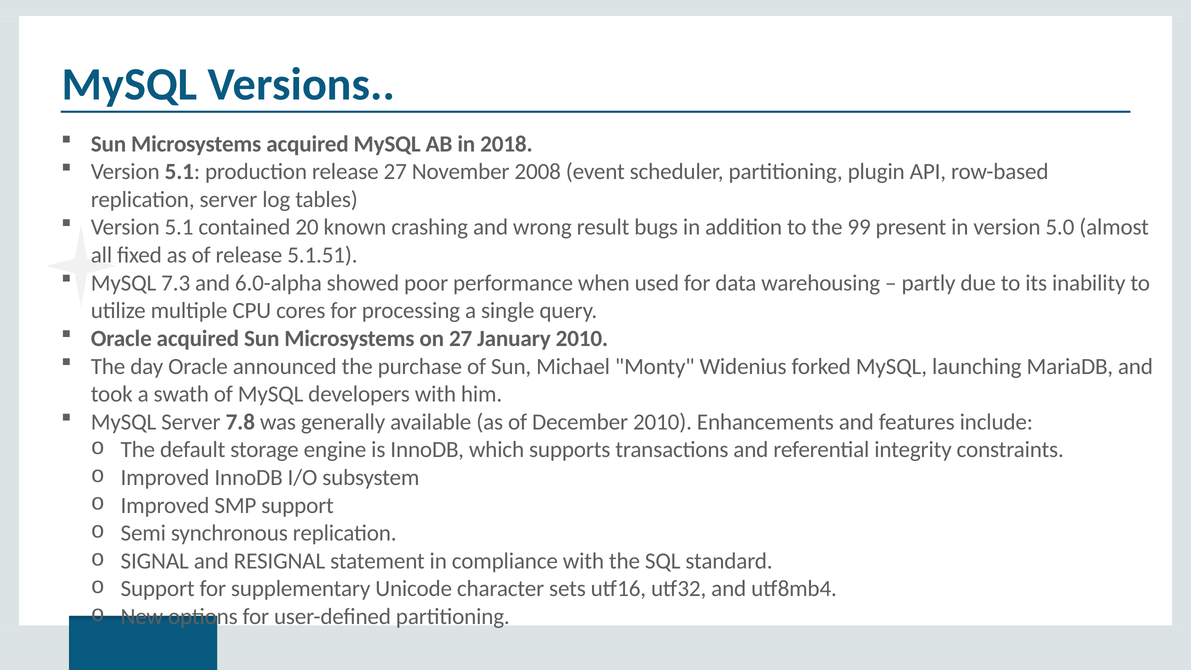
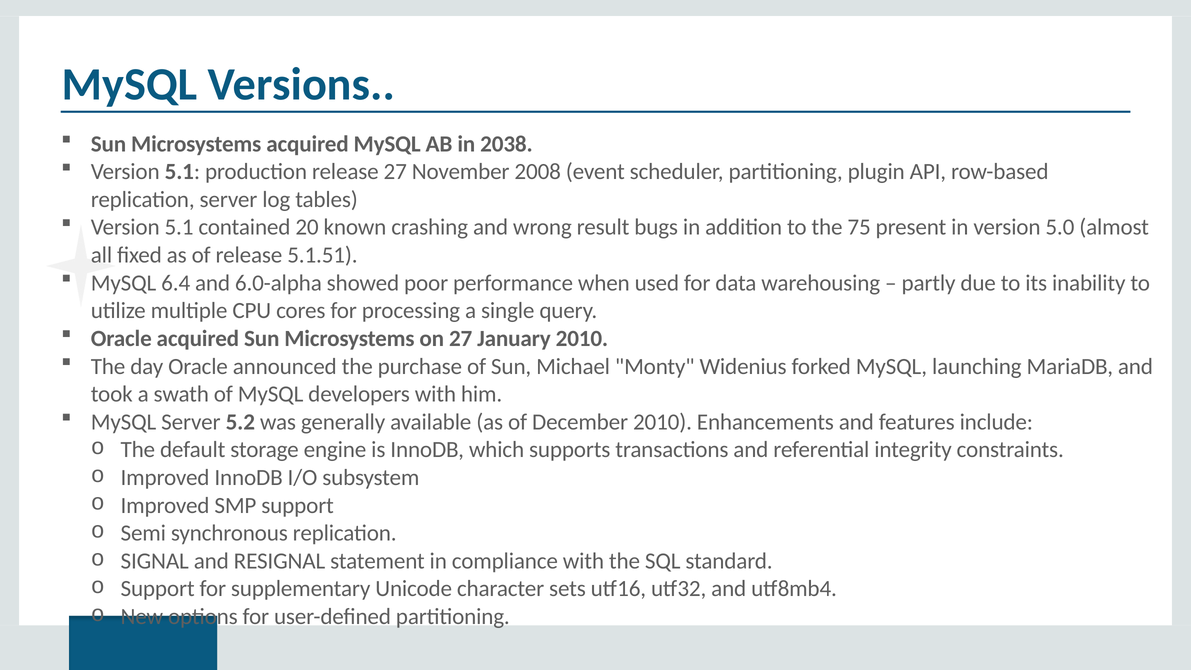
2018: 2018 -> 2038
99: 99 -> 75
7.3: 7.3 -> 6.4
7.8: 7.8 -> 5.2
